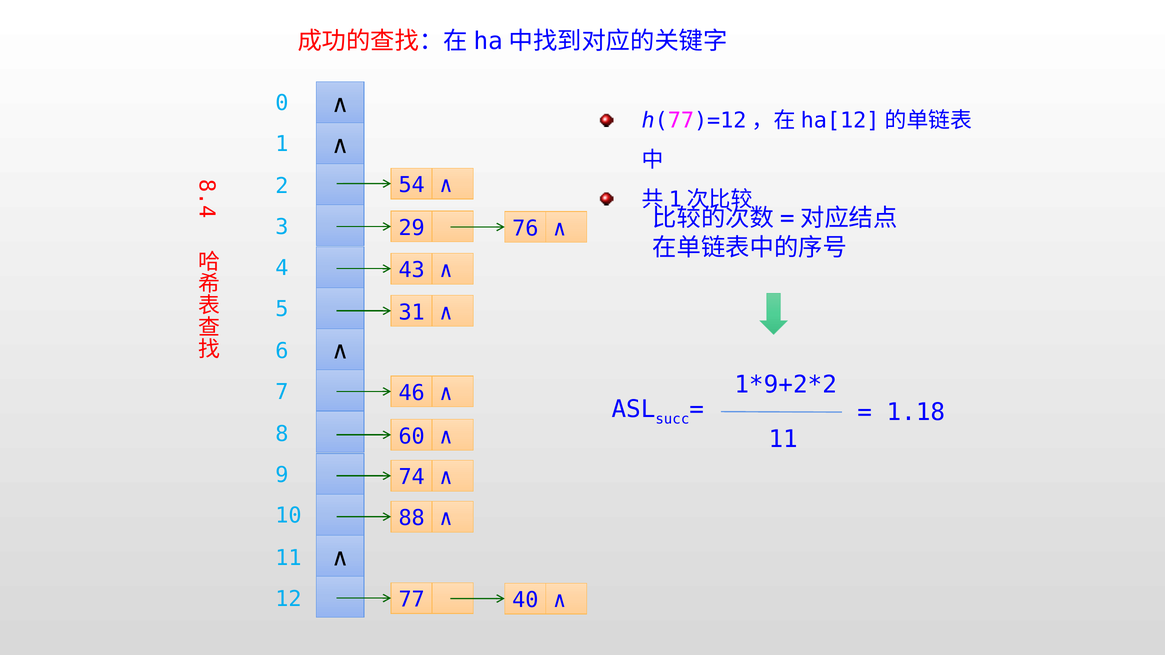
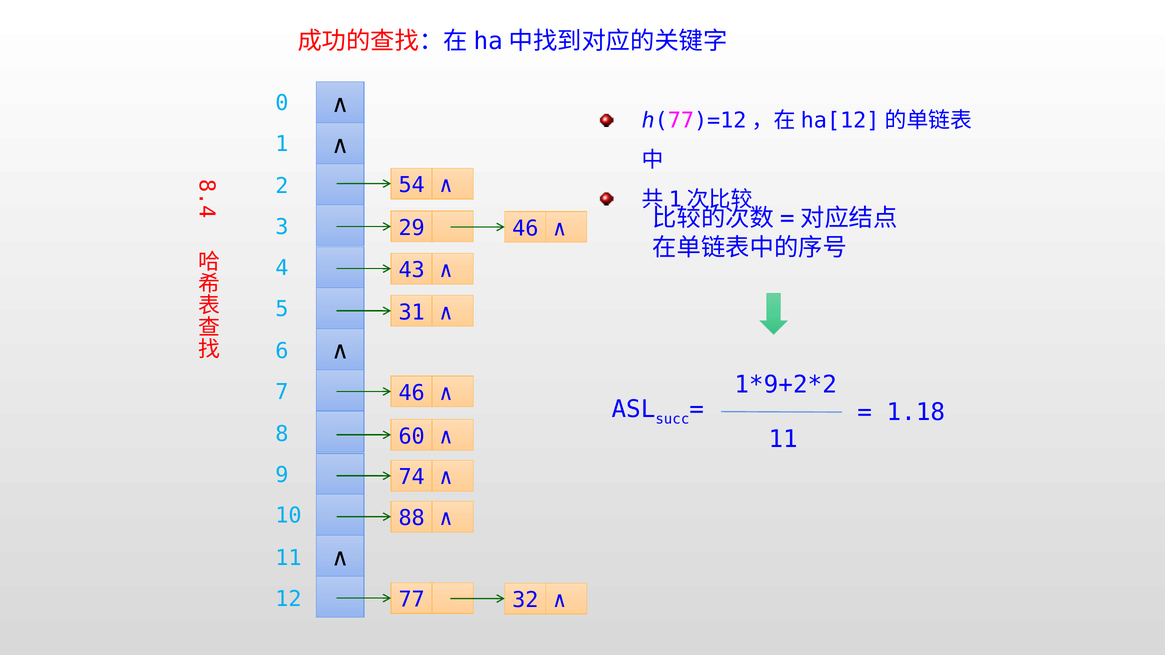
29 76: 76 -> 46
40: 40 -> 32
